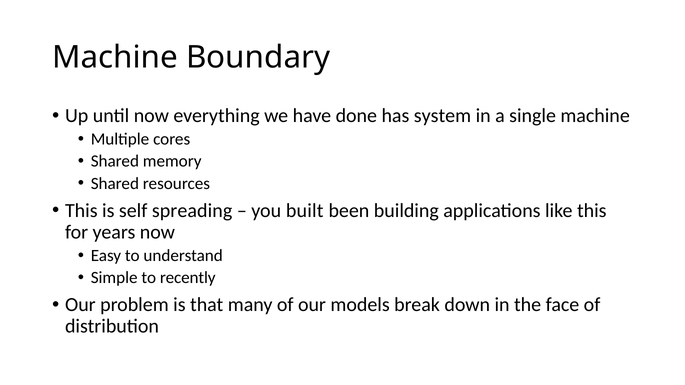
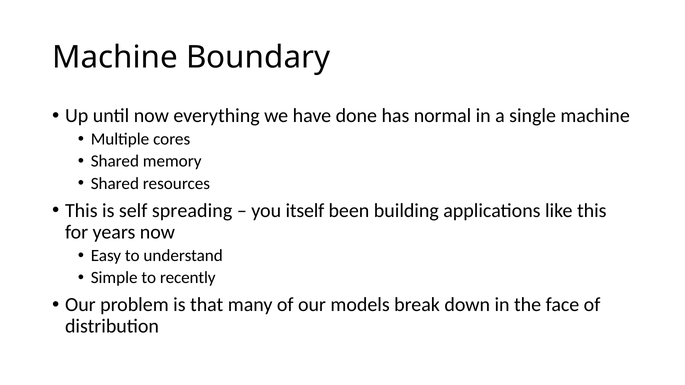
system: system -> normal
built: built -> itself
